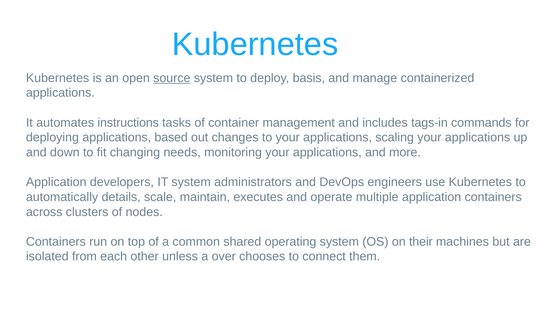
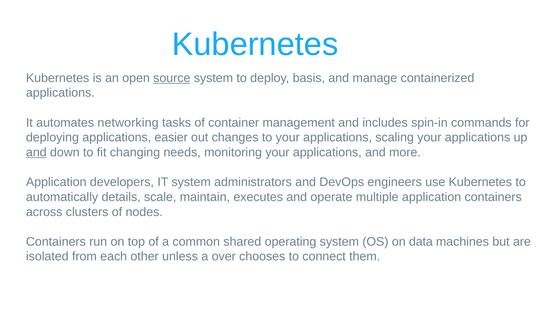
instructions: instructions -> networking
tags-in: tags-in -> spin-in
based: based -> easier
and at (36, 153) underline: none -> present
their: their -> data
